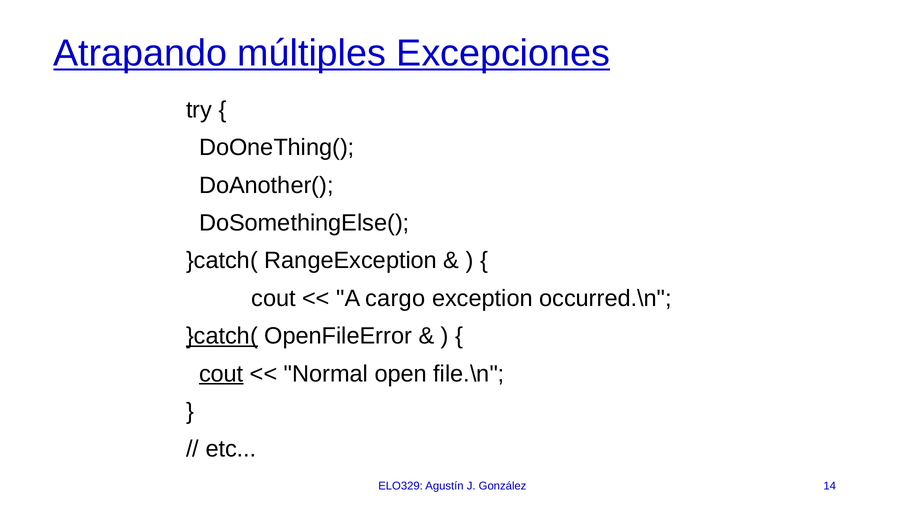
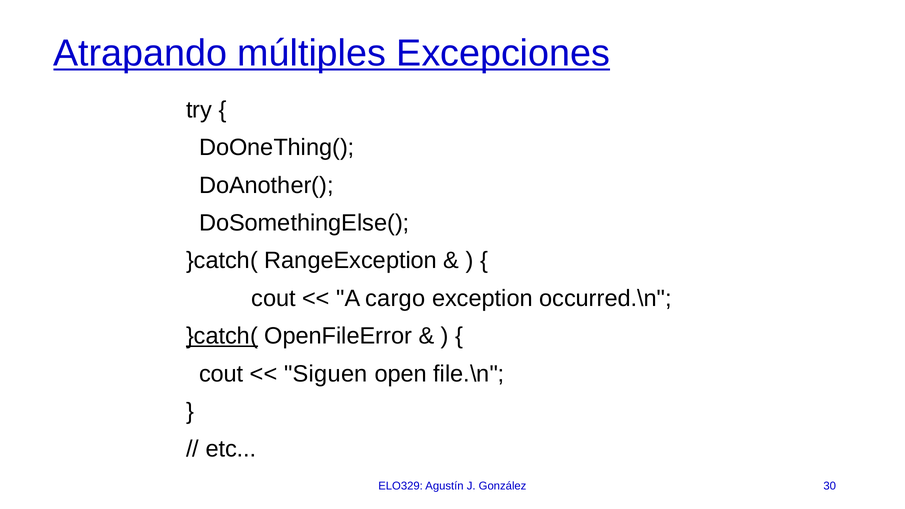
cout at (221, 374) underline: present -> none
Normal: Normal -> Siguen
14: 14 -> 30
